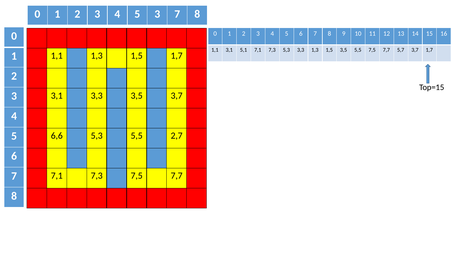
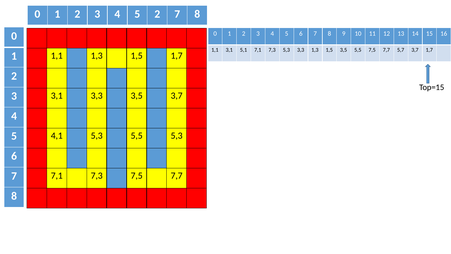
5 3: 3 -> 2
6,6: 6,6 -> 4,1
5,5 2,7: 2,7 -> 5,3
